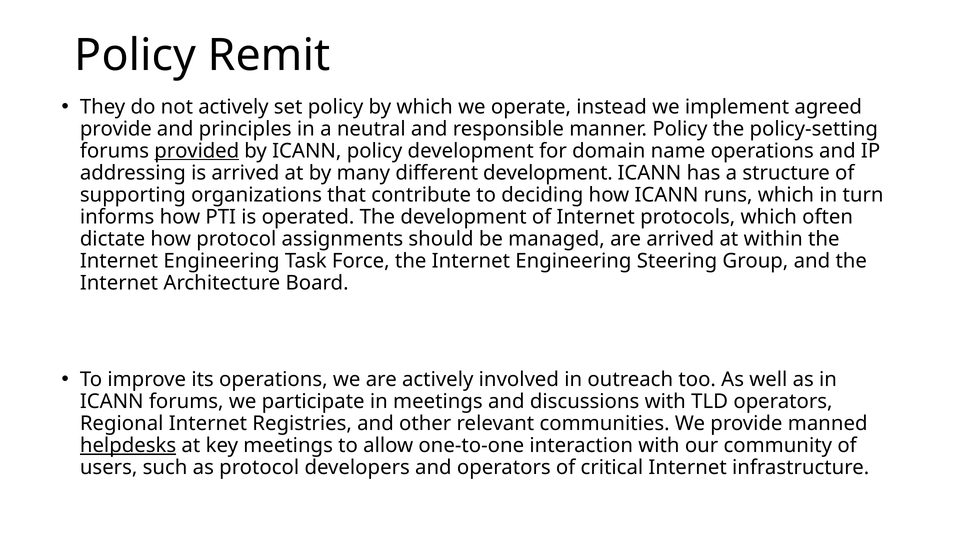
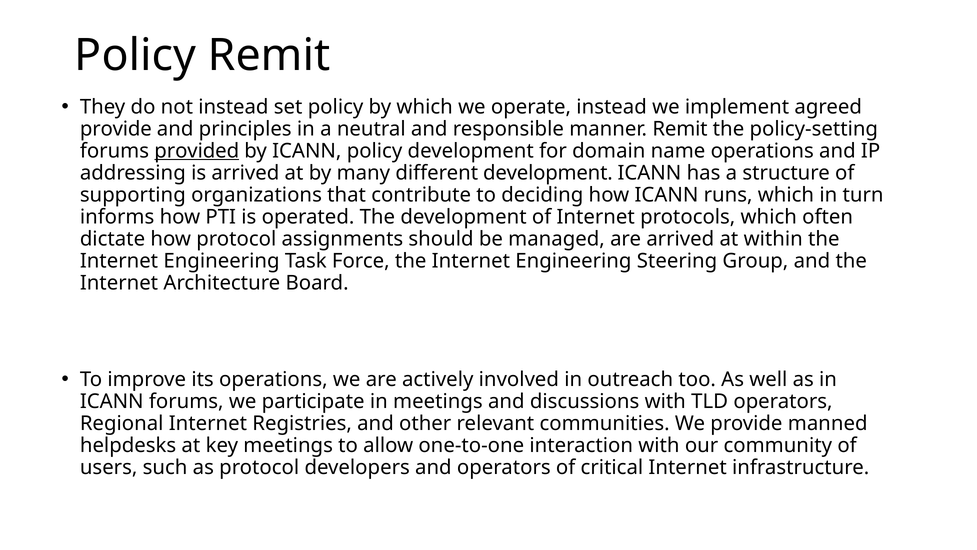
not actively: actively -> instead
manner Policy: Policy -> Remit
helpdesks underline: present -> none
